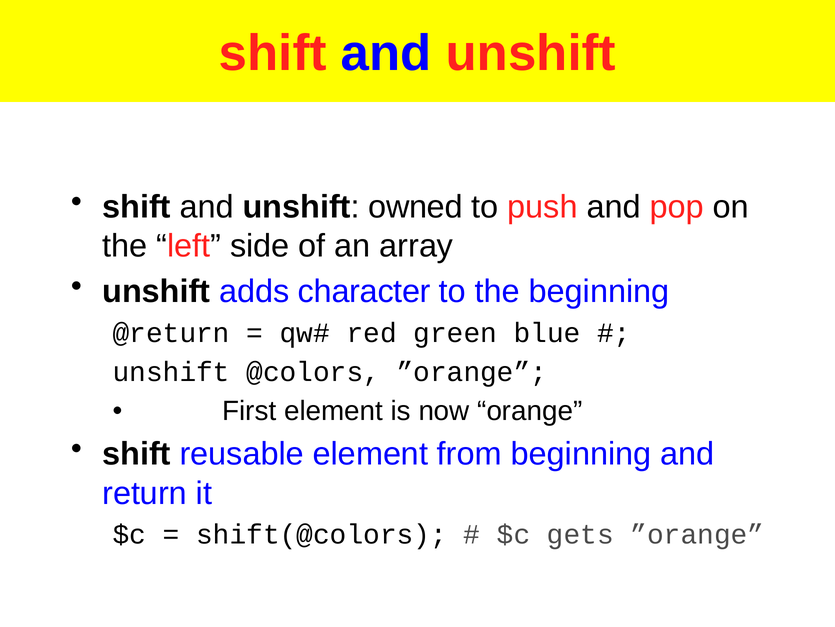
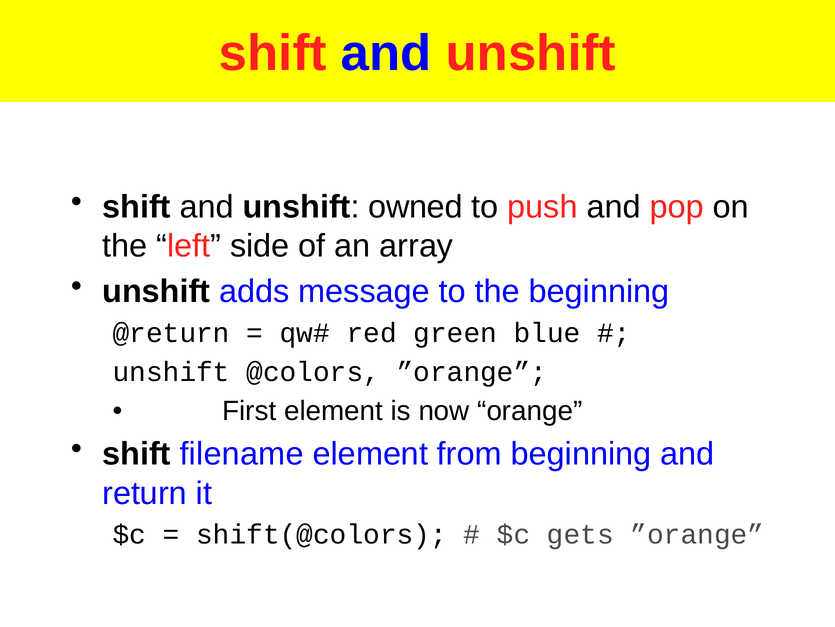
character: character -> message
reusable: reusable -> filename
